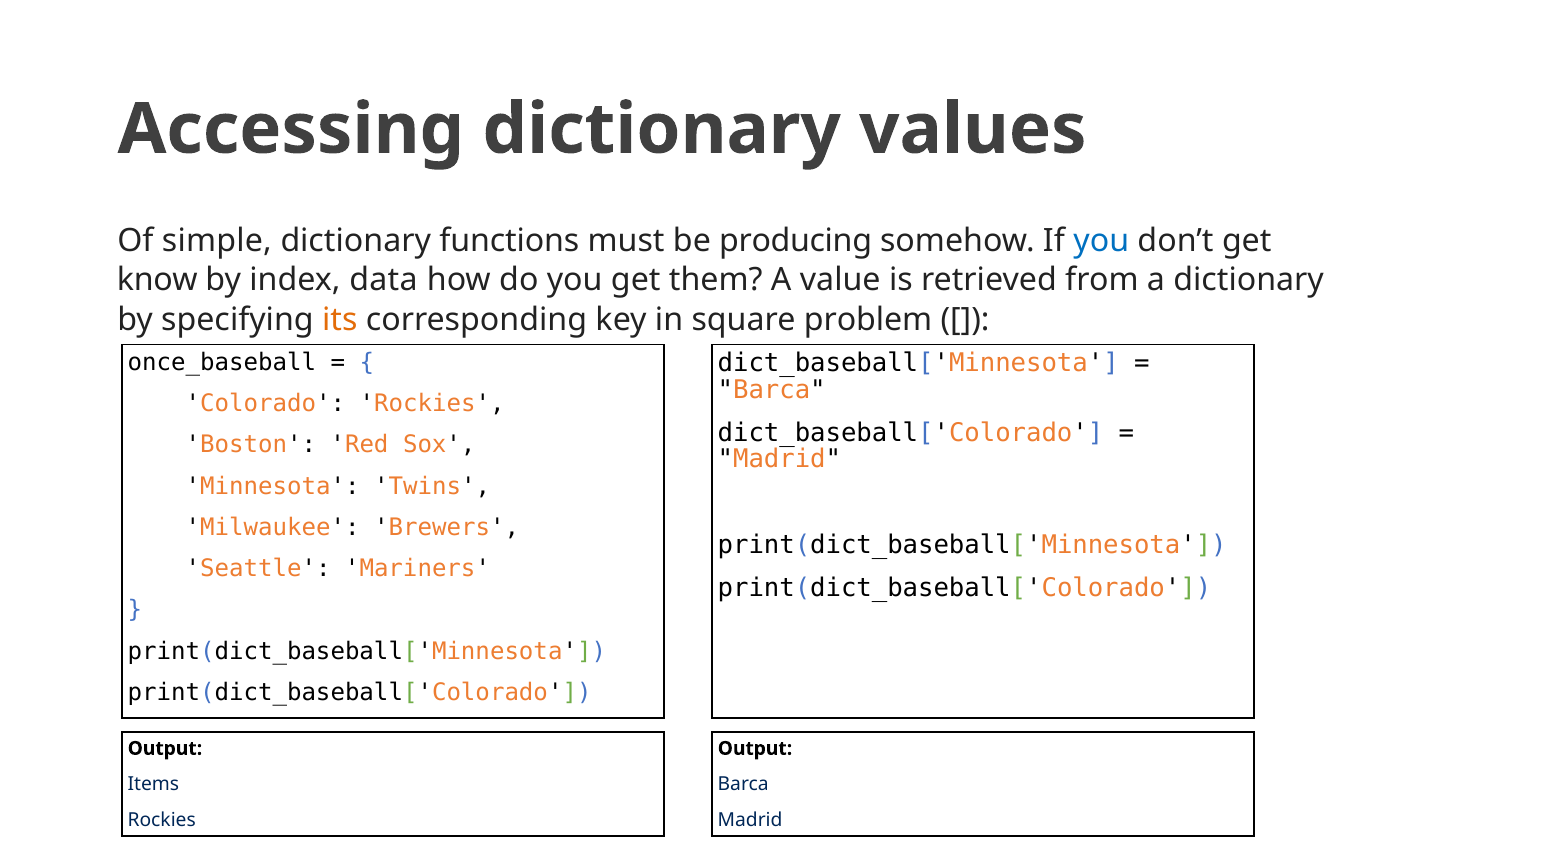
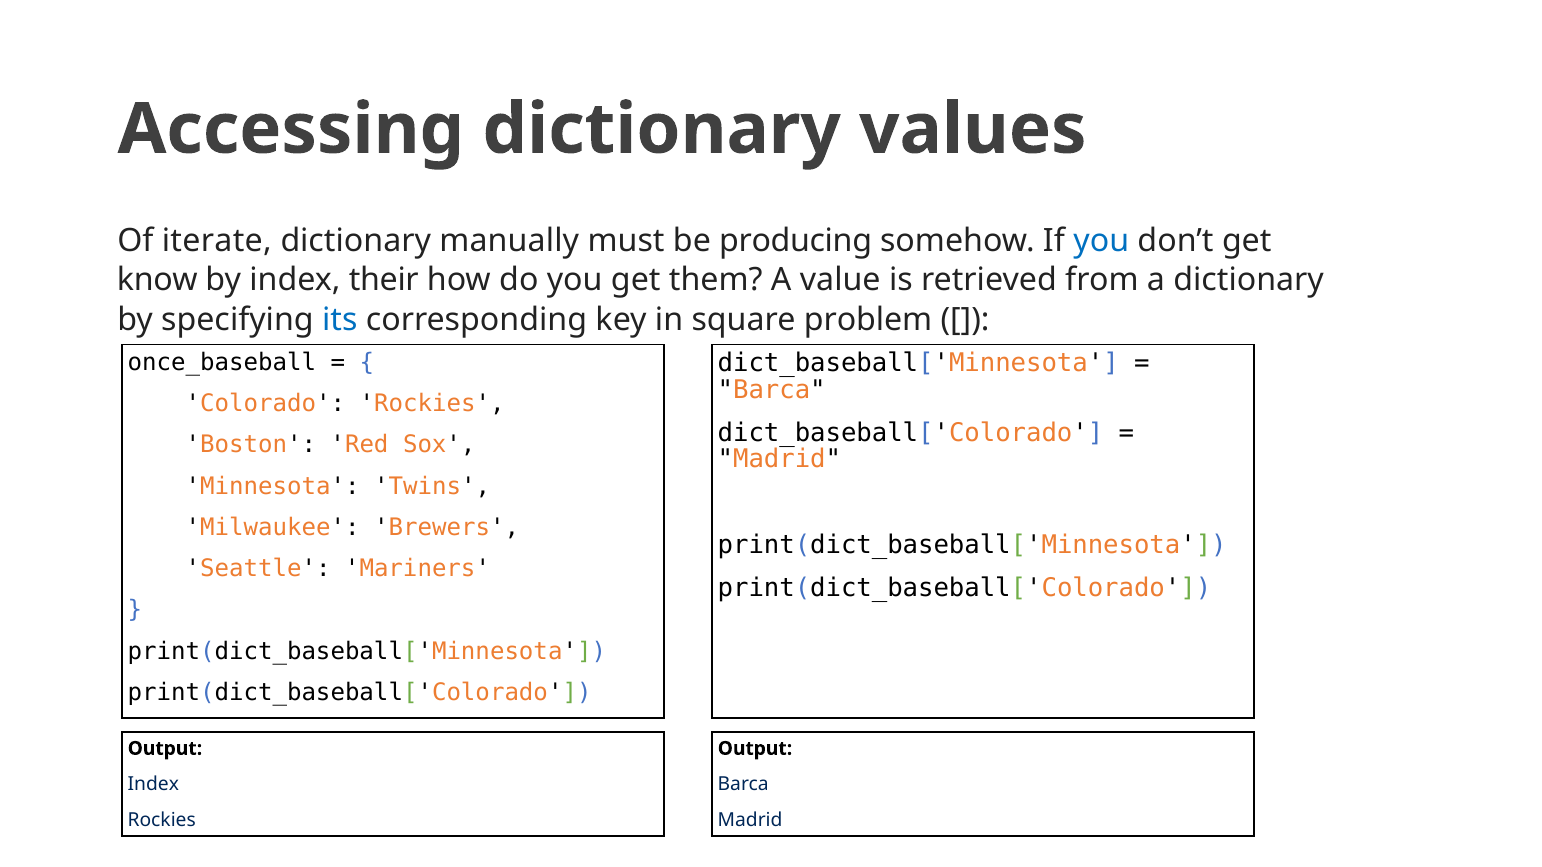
simple: simple -> iterate
functions: functions -> manually
data: data -> their
its colour: orange -> blue
Items at (153, 784): Items -> Index
